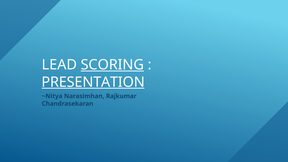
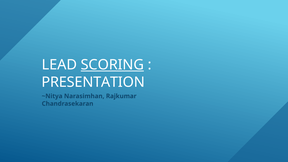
PRESENTATION underline: present -> none
